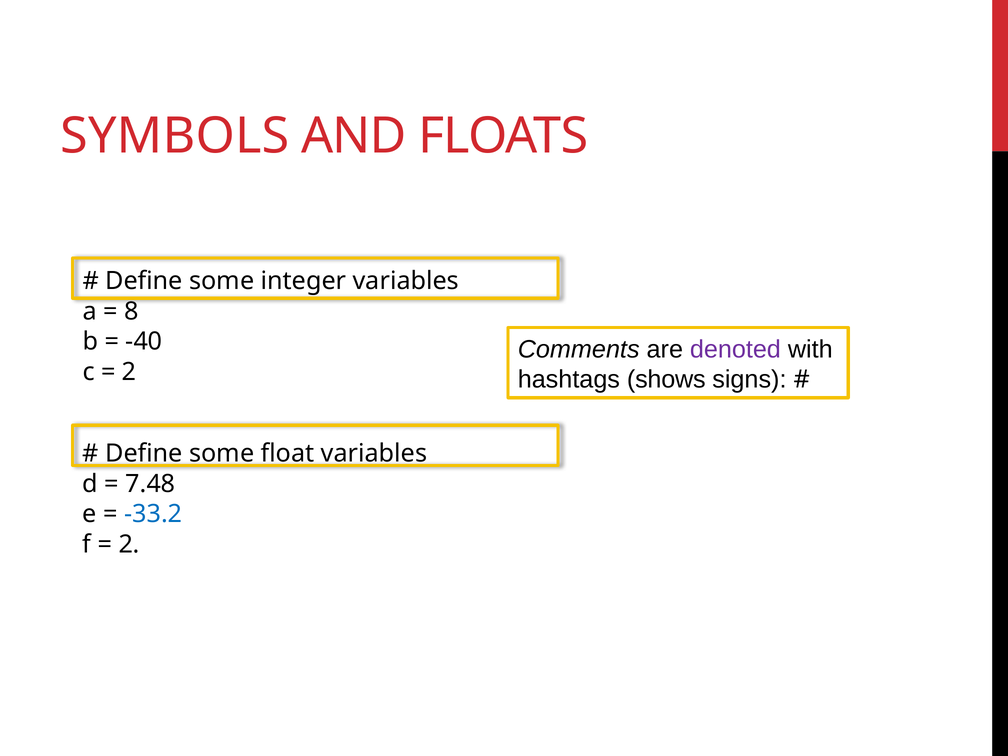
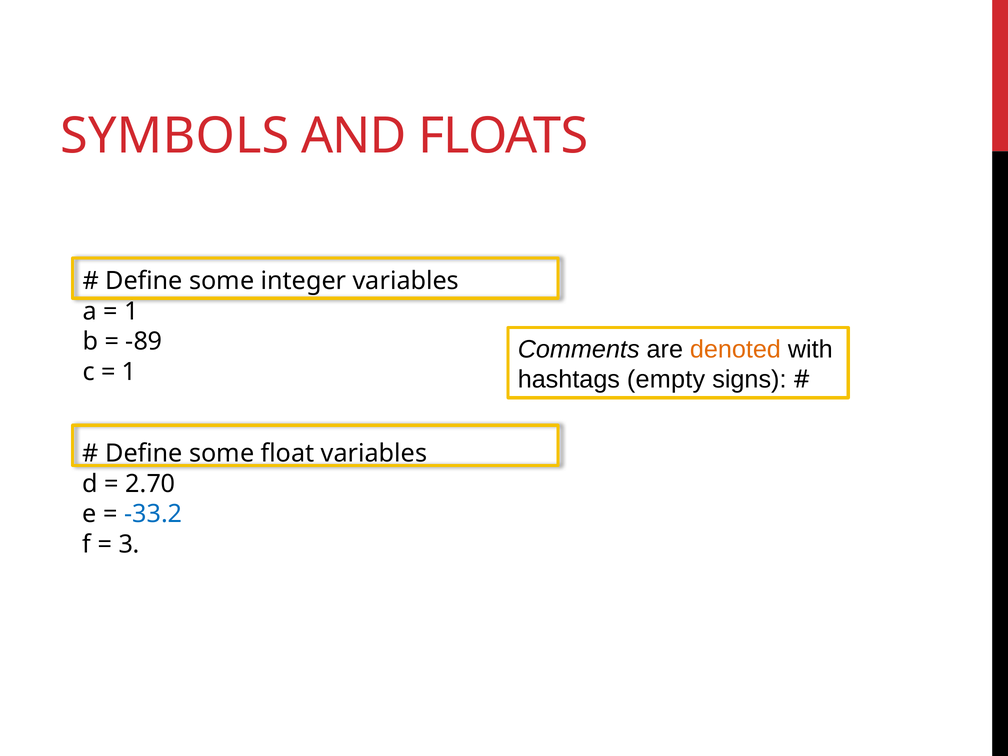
8 at (131, 311): 8 -> 1
-40: -40 -> -89
denoted colour: purple -> orange
2 at (129, 372): 2 -> 1
shows: shows -> empty
7.48: 7.48 -> 2.70
2 at (129, 544): 2 -> 3
